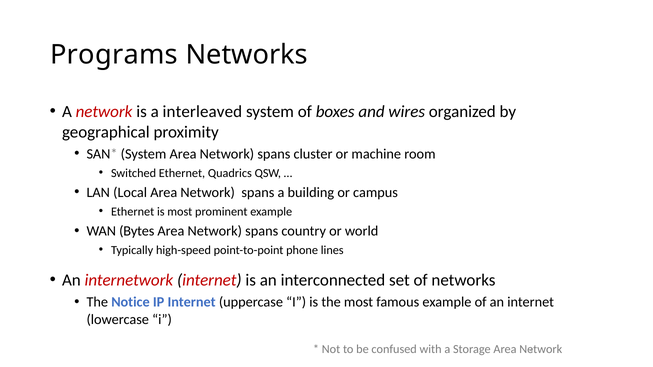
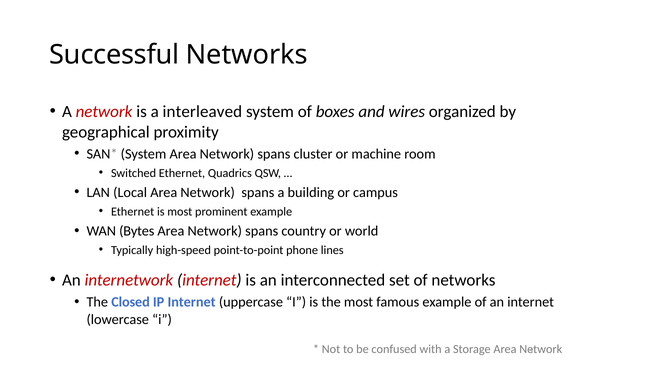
Programs: Programs -> Successful
Notice: Notice -> Closed
